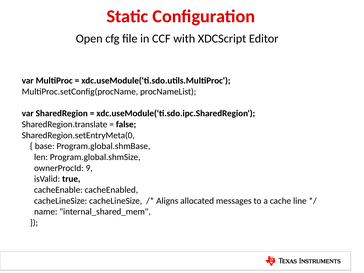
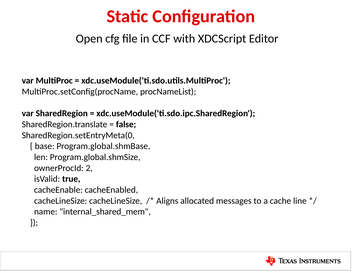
9: 9 -> 2
